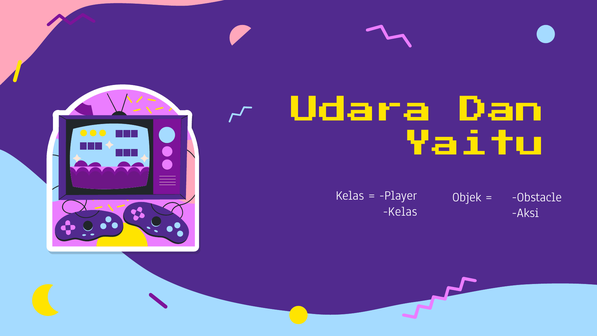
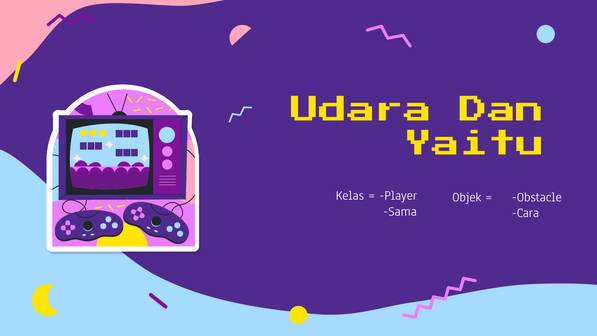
Kelas at (400, 211): Kelas -> Sama
Aksi: Aksi -> Cara
